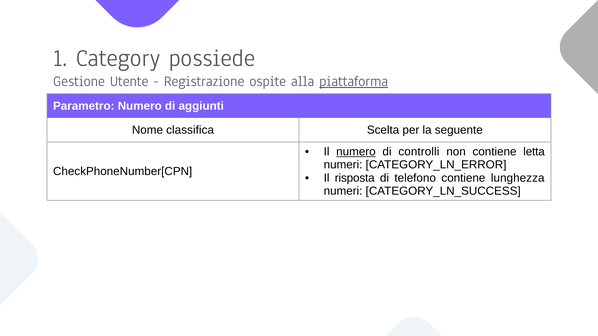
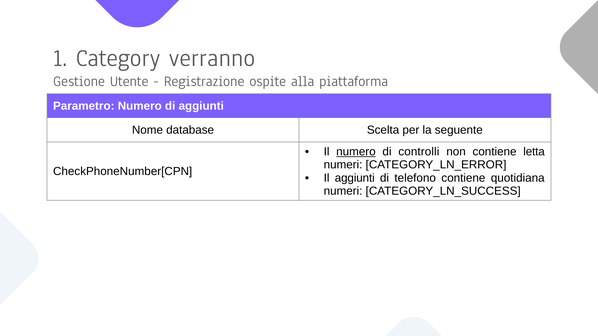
possiede: possiede -> verranno
piattaforma underline: present -> none
classifica: classifica -> database
Il risposta: risposta -> aggiunti
lunghezza: lunghezza -> quotidiana
